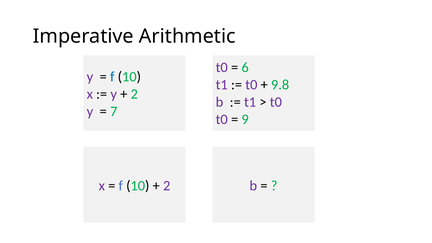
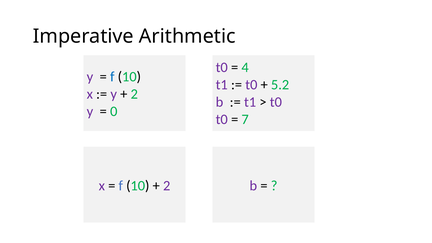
6: 6 -> 4
9.8: 9.8 -> 5.2
7: 7 -> 0
9: 9 -> 7
